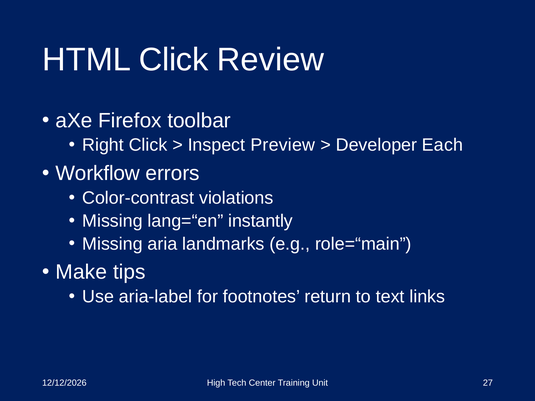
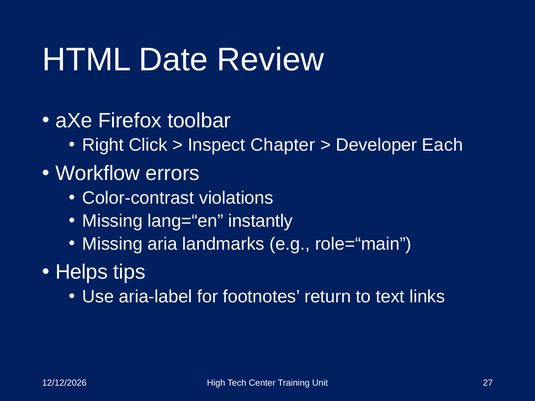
HTML Click: Click -> Date
Preview: Preview -> Chapter
Make: Make -> Helps
